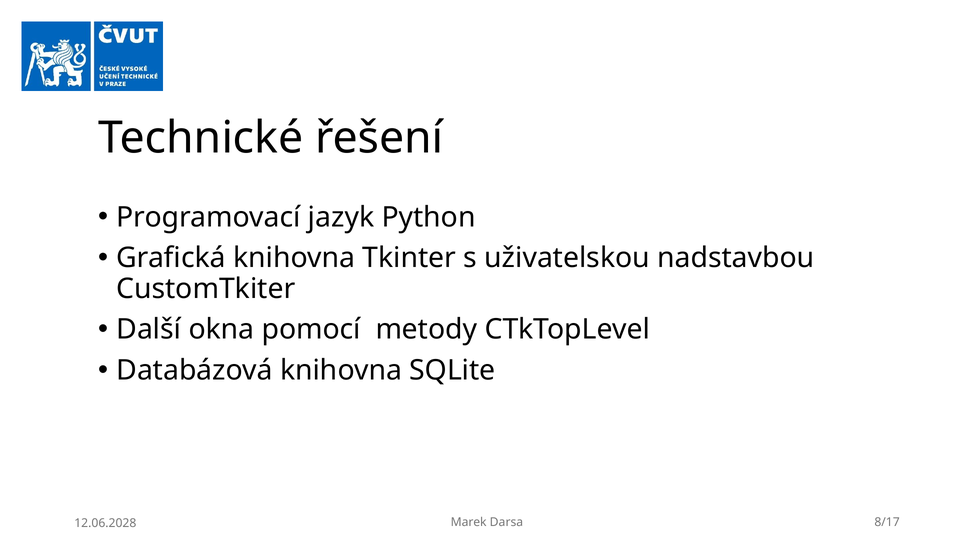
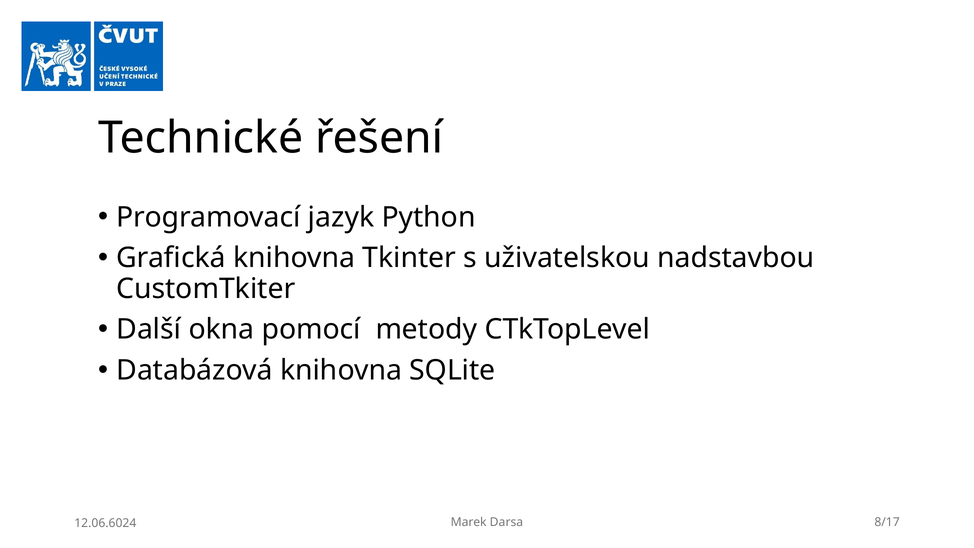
12.06.2028: 12.06.2028 -> 12.06.6024
